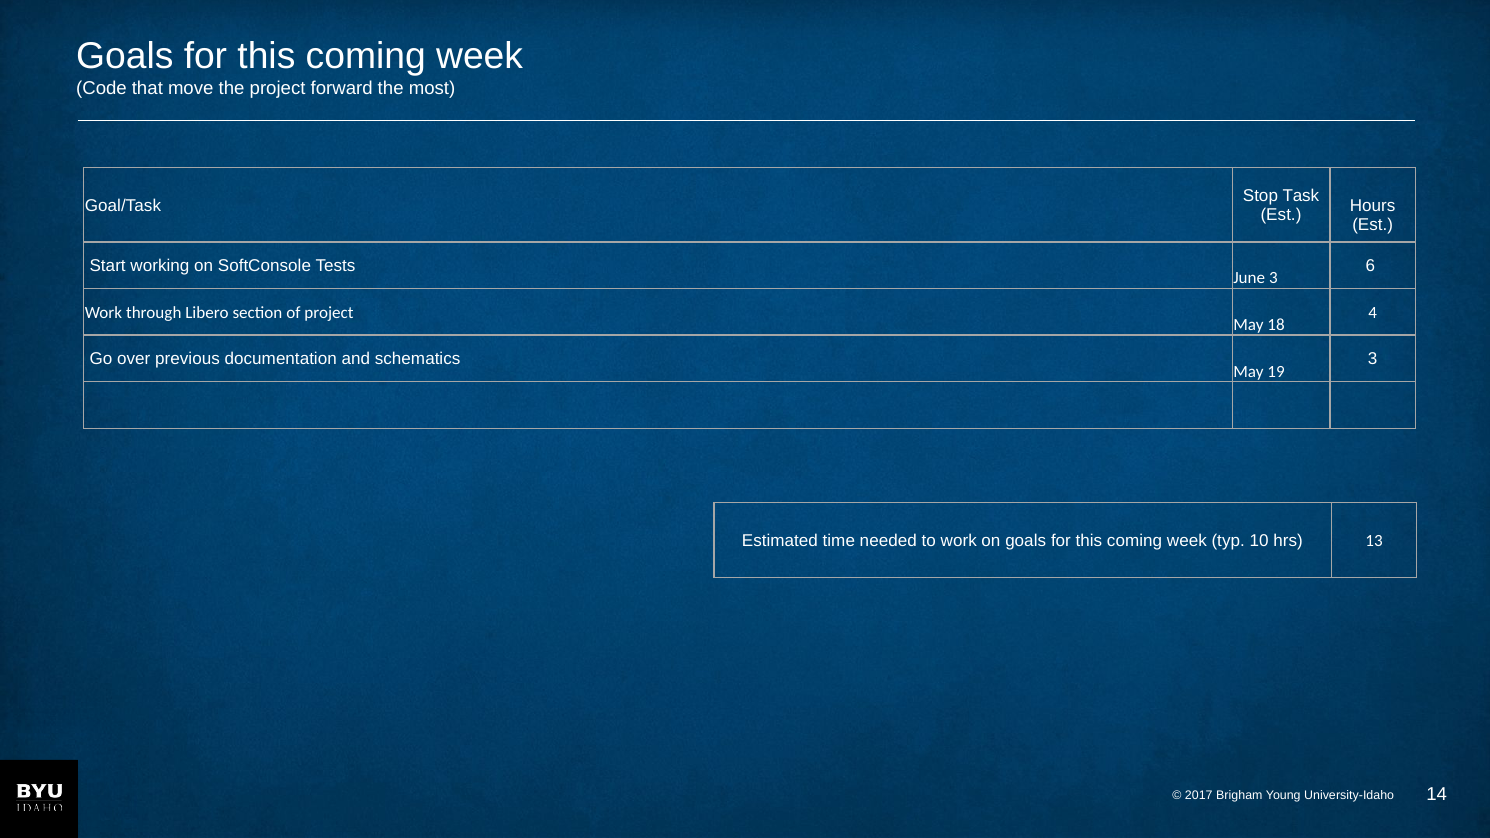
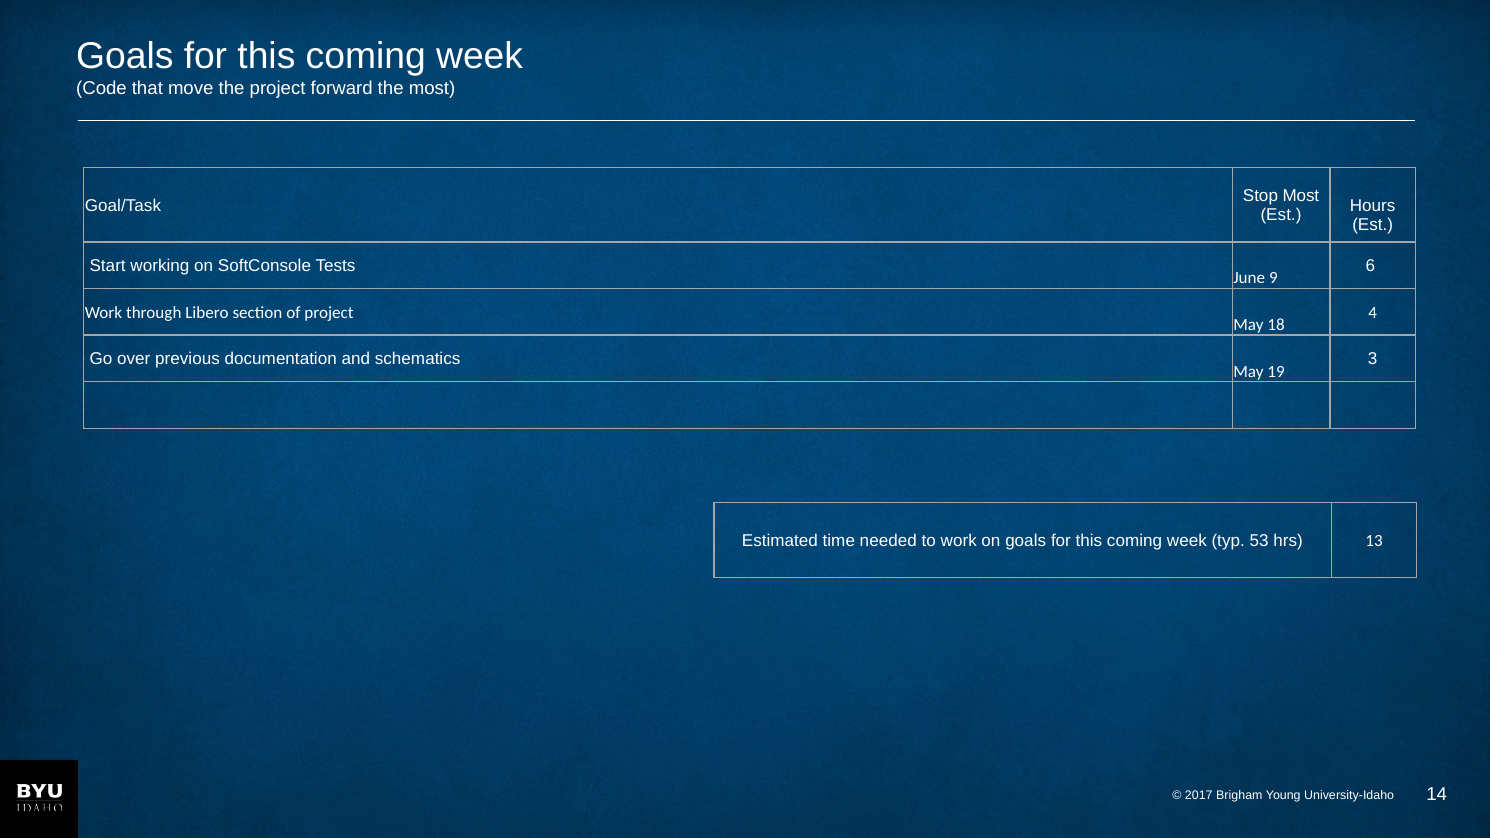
Stop Task: Task -> Most
June 3: 3 -> 9
10: 10 -> 53
